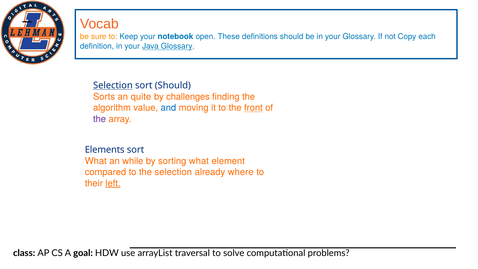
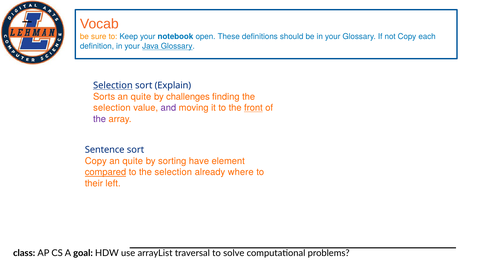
sort Should: Should -> Explain
algorithm at (112, 108): algorithm -> selection
and colour: blue -> purple
Elements: Elements -> Sentence
What at (96, 161): What -> Copy
while at (133, 161): while -> quite
sorting what: what -> have
compared underline: none -> present
left underline: present -> none
